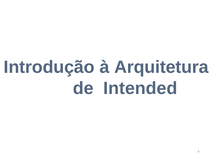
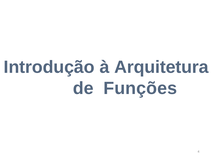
Intended: Intended -> Funções
